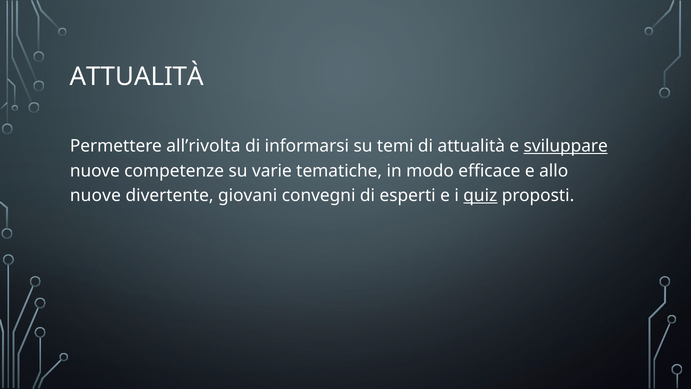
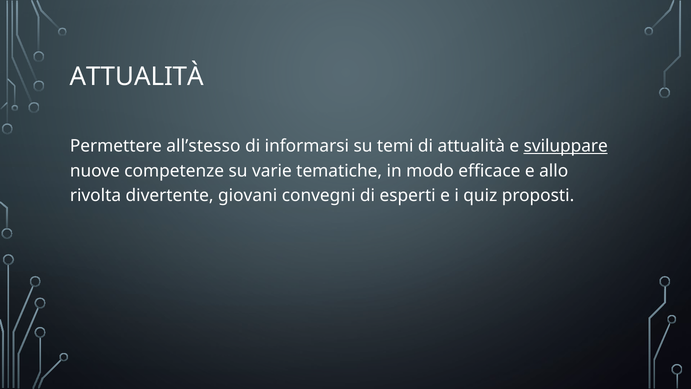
all’rivolta: all’rivolta -> all’stesso
nuove at (95, 196): nuove -> rivolta
quiz underline: present -> none
